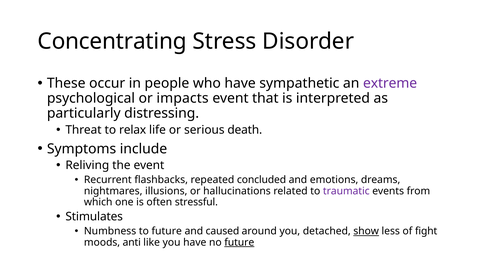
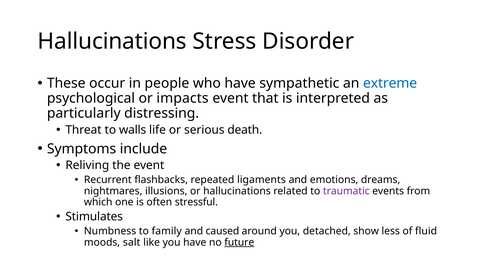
Concentrating at (112, 41): Concentrating -> Hallucinations
extreme colour: purple -> blue
relax: relax -> walls
concluded: concluded -> ligaments
to future: future -> family
show underline: present -> none
fight: fight -> fluid
anti: anti -> salt
